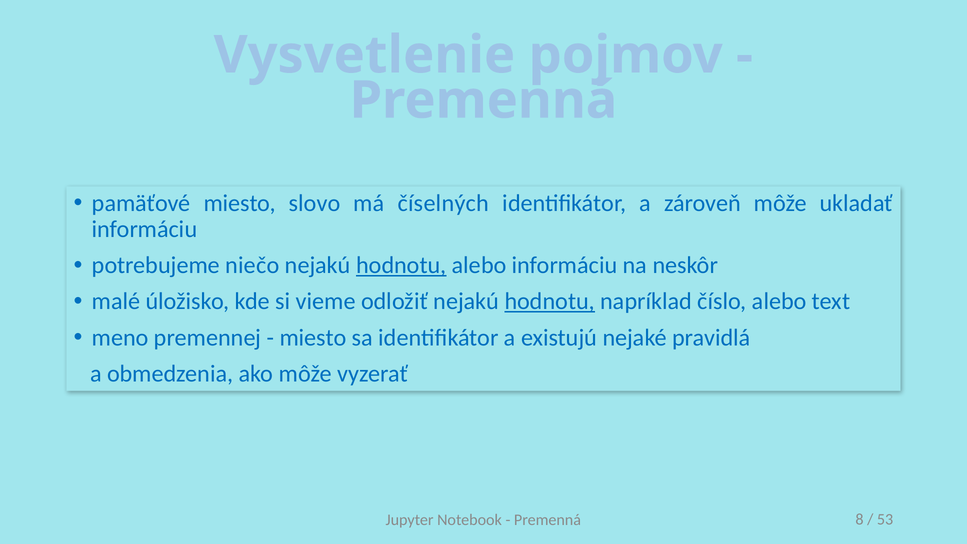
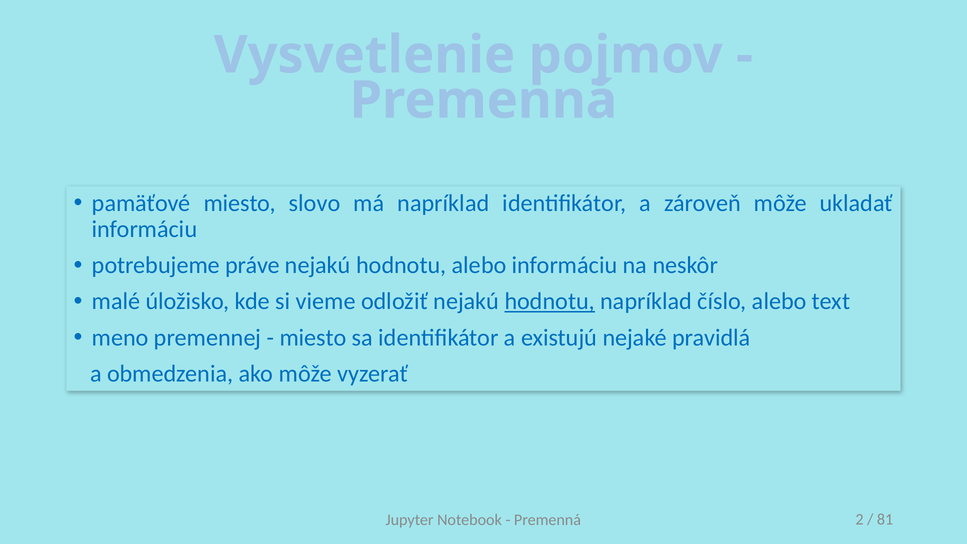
má číselných: číselných -> napríklad
niečo: niečo -> práve
hodnotu at (401, 265) underline: present -> none
8: 8 -> 2
53: 53 -> 81
